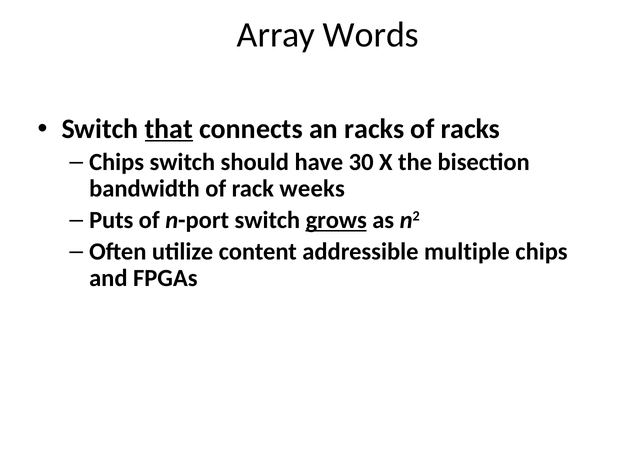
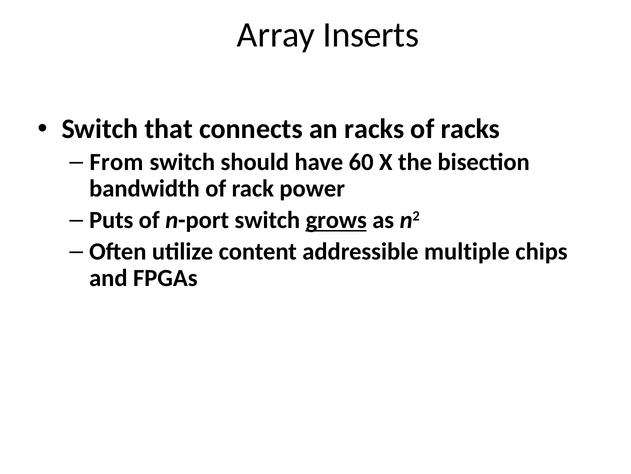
Words: Words -> Inserts
that underline: present -> none
Chips at (117, 162): Chips -> From
30: 30 -> 60
weeks: weeks -> power
